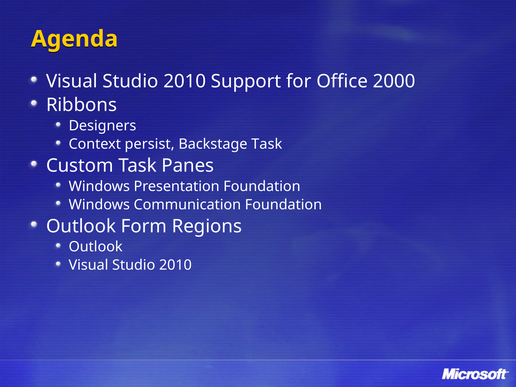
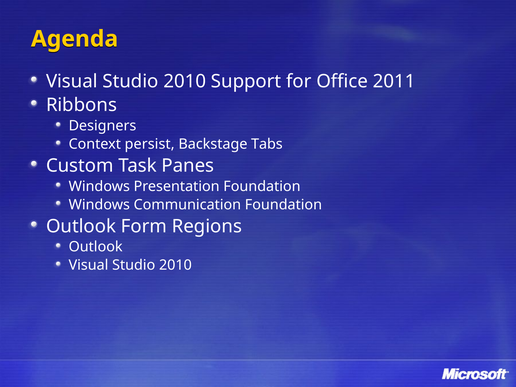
2000: 2000 -> 2011
Backstage Task: Task -> Tabs
